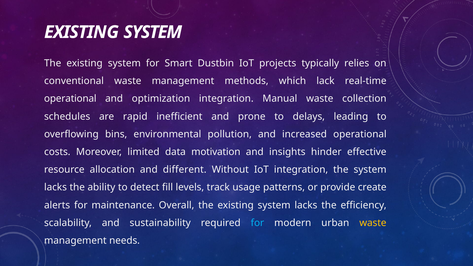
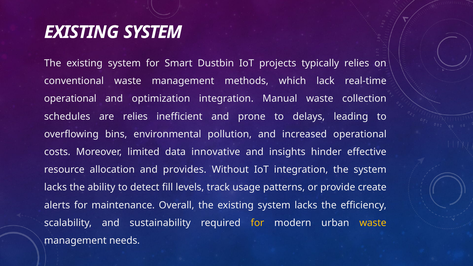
are rapid: rapid -> relies
motivation: motivation -> innovative
different: different -> provides
for at (257, 223) colour: light blue -> yellow
